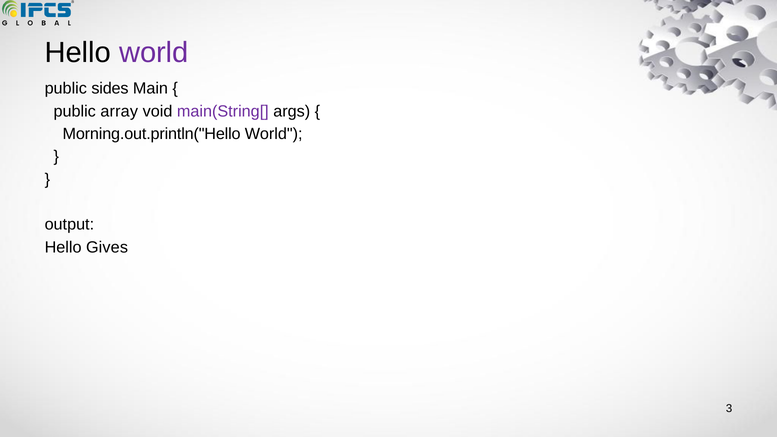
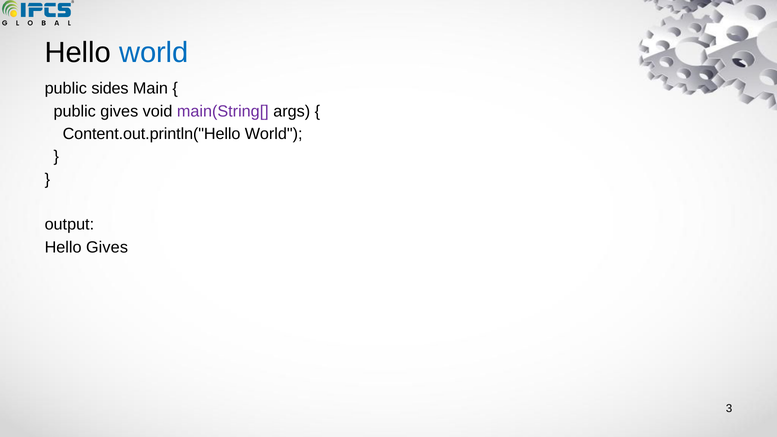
world at (154, 53) colour: purple -> blue
public array: array -> gives
Morning.out.println("Hello: Morning.out.println("Hello -> Content.out.println("Hello
